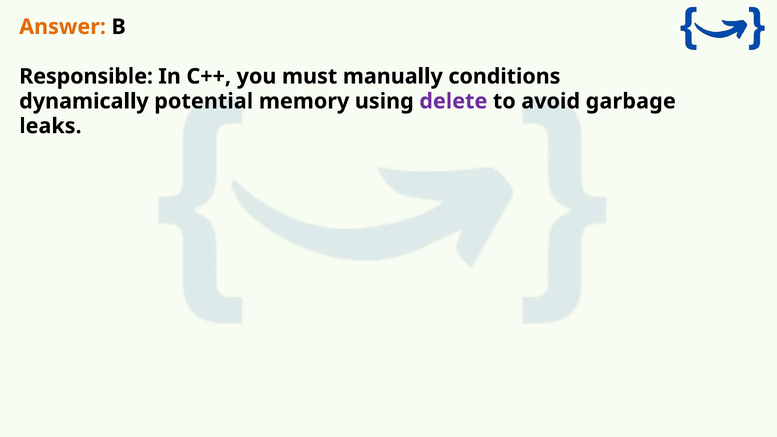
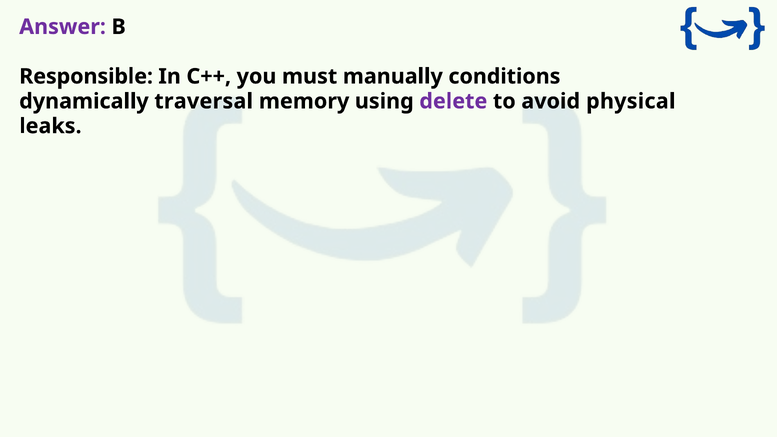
Answer colour: orange -> purple
potential: potential -> traversal
garbage: garbage -> physical
